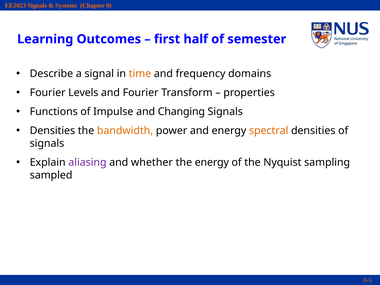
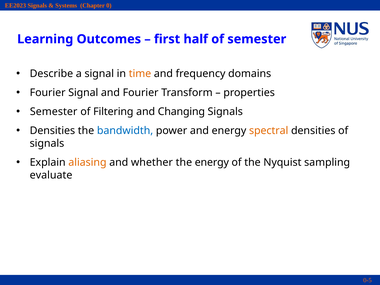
Fourier Levels: Levels -> Signal
Functions at (54, 112): Functions -> Semester
Impulse: Impulse -> Filtering
bandwidth colour: orange -> blue
aliasing colour: purple -> orange
sampled: sampled -> evaluate
